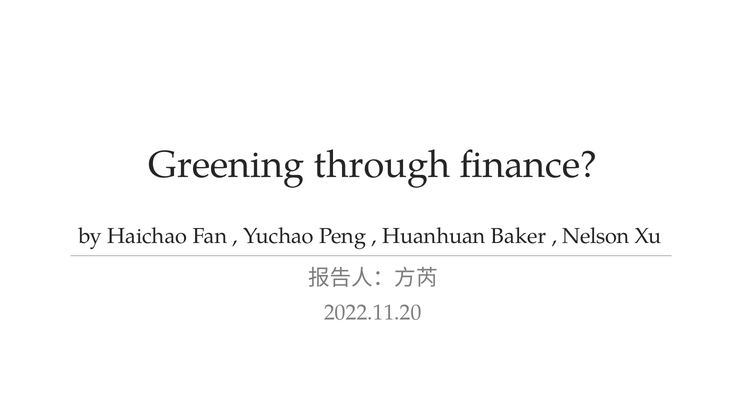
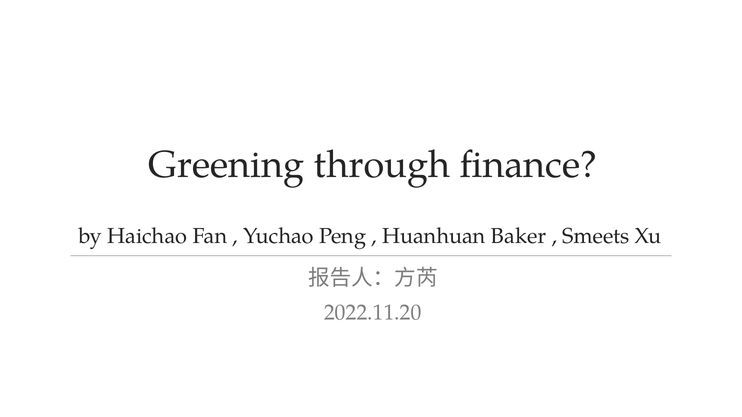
Nelson: Nelson -> Smeets
